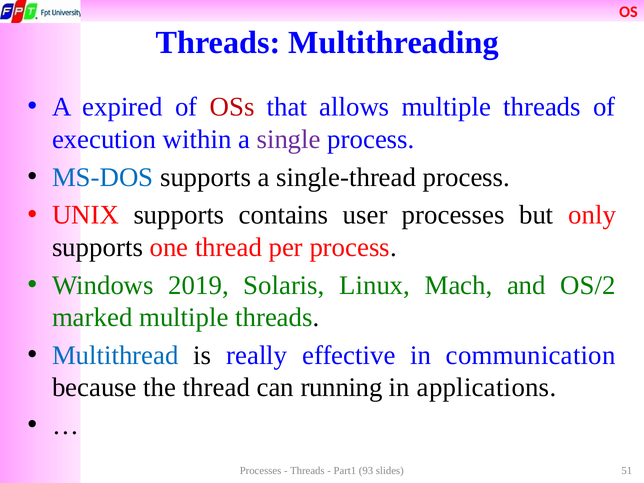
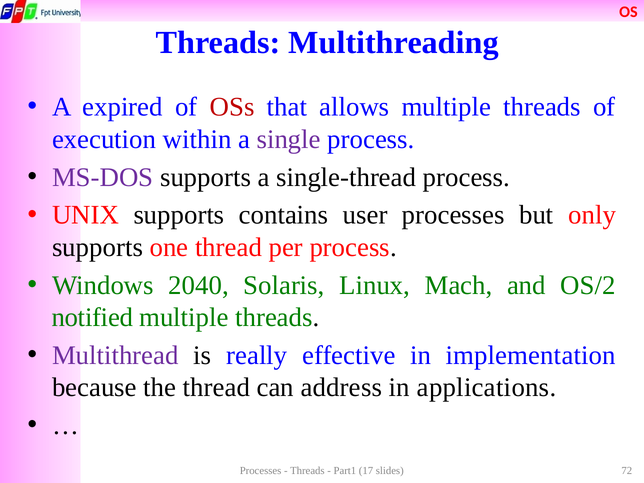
MS-DOS colour: blue -> purple
2019: 2019 -> 2040
marked: marked -> notified
Multithread colour: blue -> purple
communication: communication -> implementation
running: running -> address
93: 93 -> 17
51: 51 -> 72
